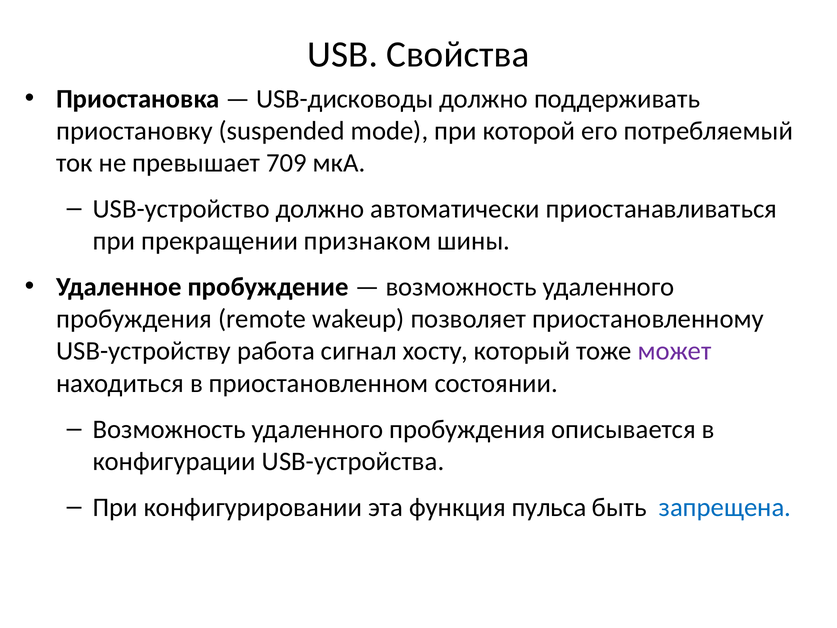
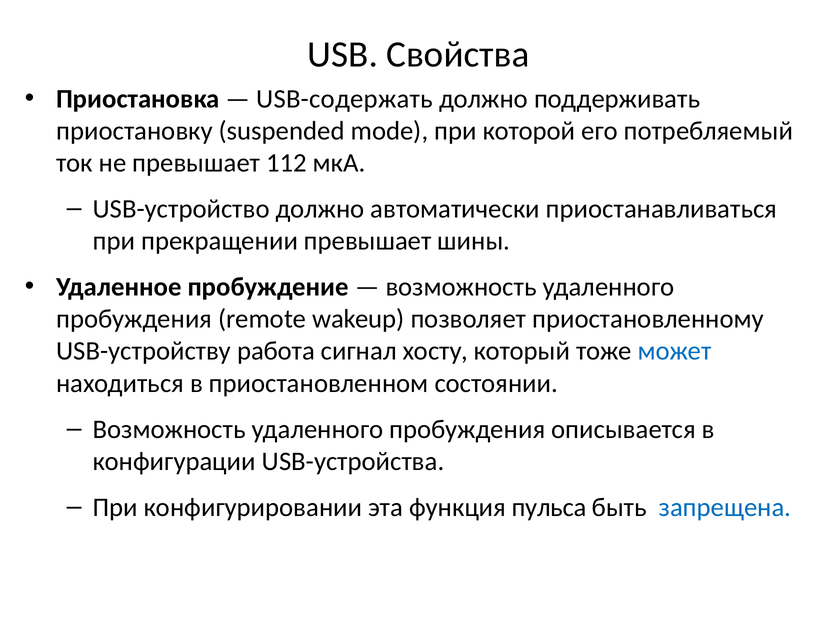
USB-дисководы: USB-дисководы -> USB-содержать
709: 709 -> 112
прекращении признаком: признаком -> превышает
может colour: purple -> blue
